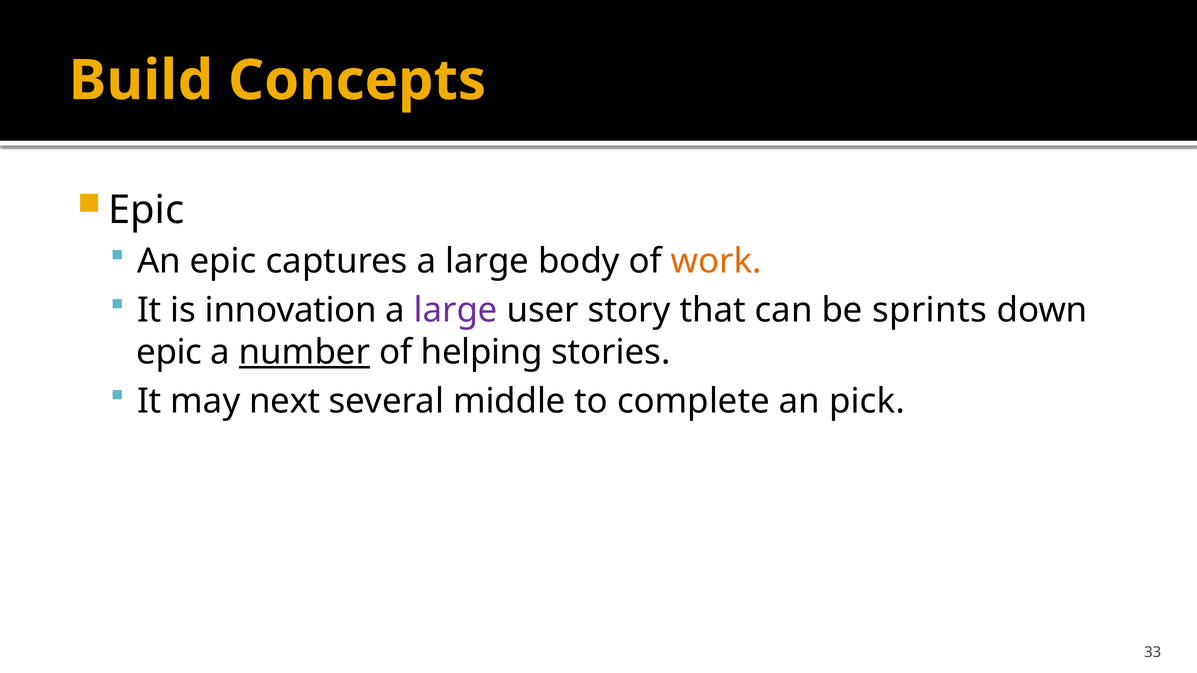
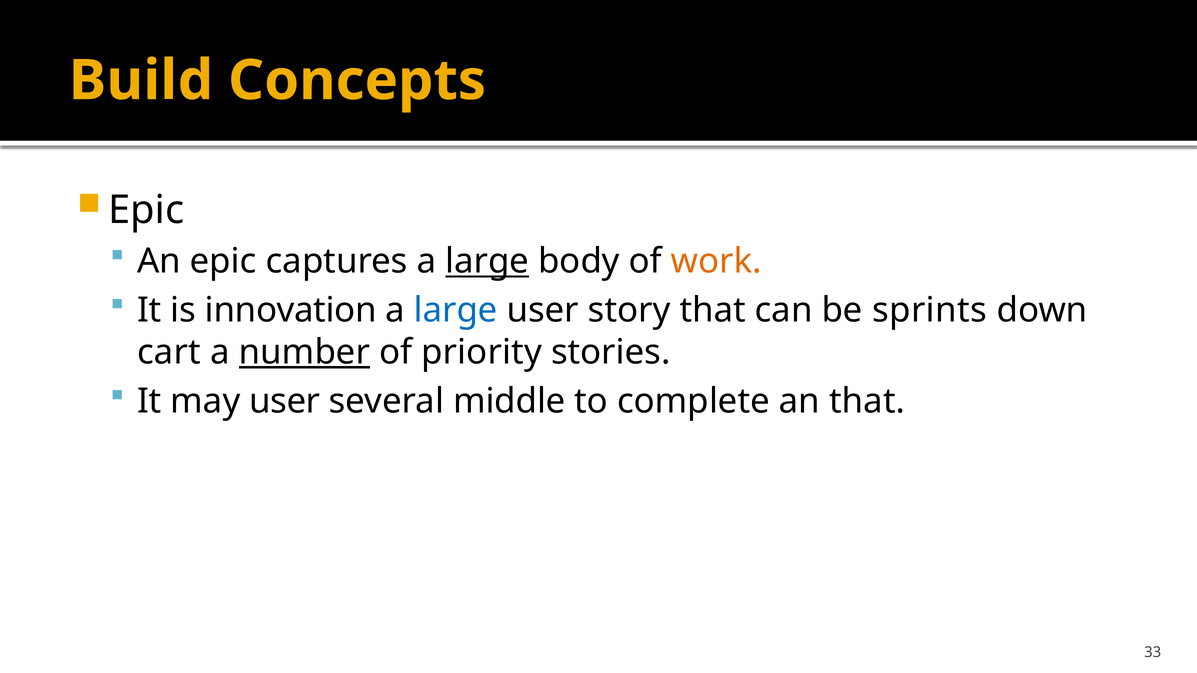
large at (487, 262) underline: none -> present
large at (456, 310) colour: purple -> blue
epic at (169, 352): epic -> cart
helping: helping -> priority
may next: next -> user
an pick: pick -> that
